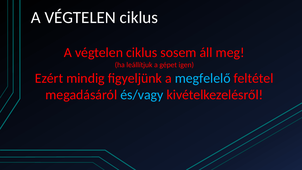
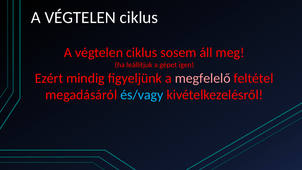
megfelelő colour: light blue -> pink
